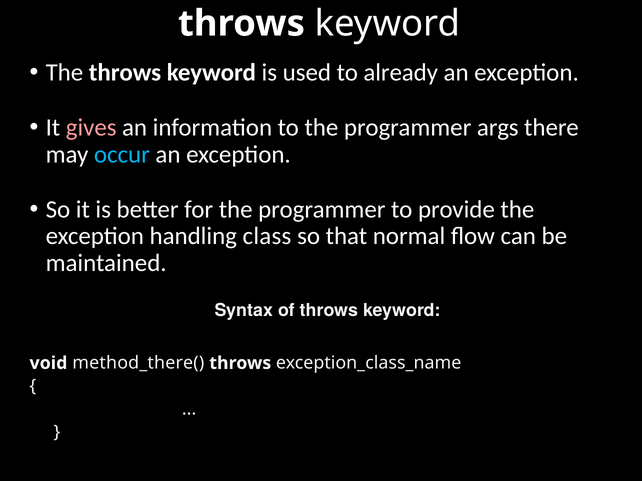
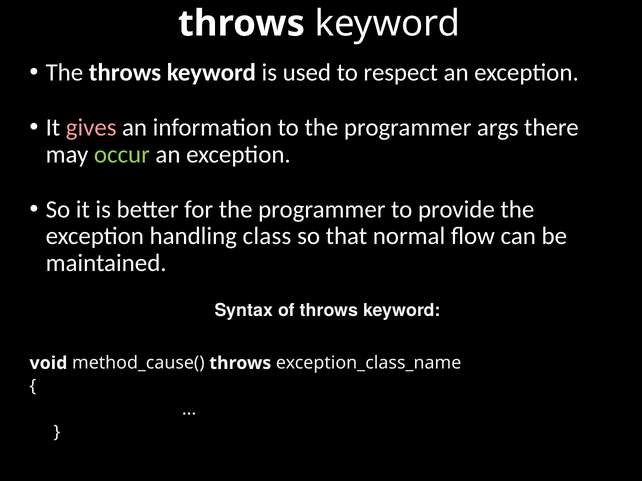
already: already -> respect
occur colour: light blue -> light green
method_there(: method_there( -> method_cause(
